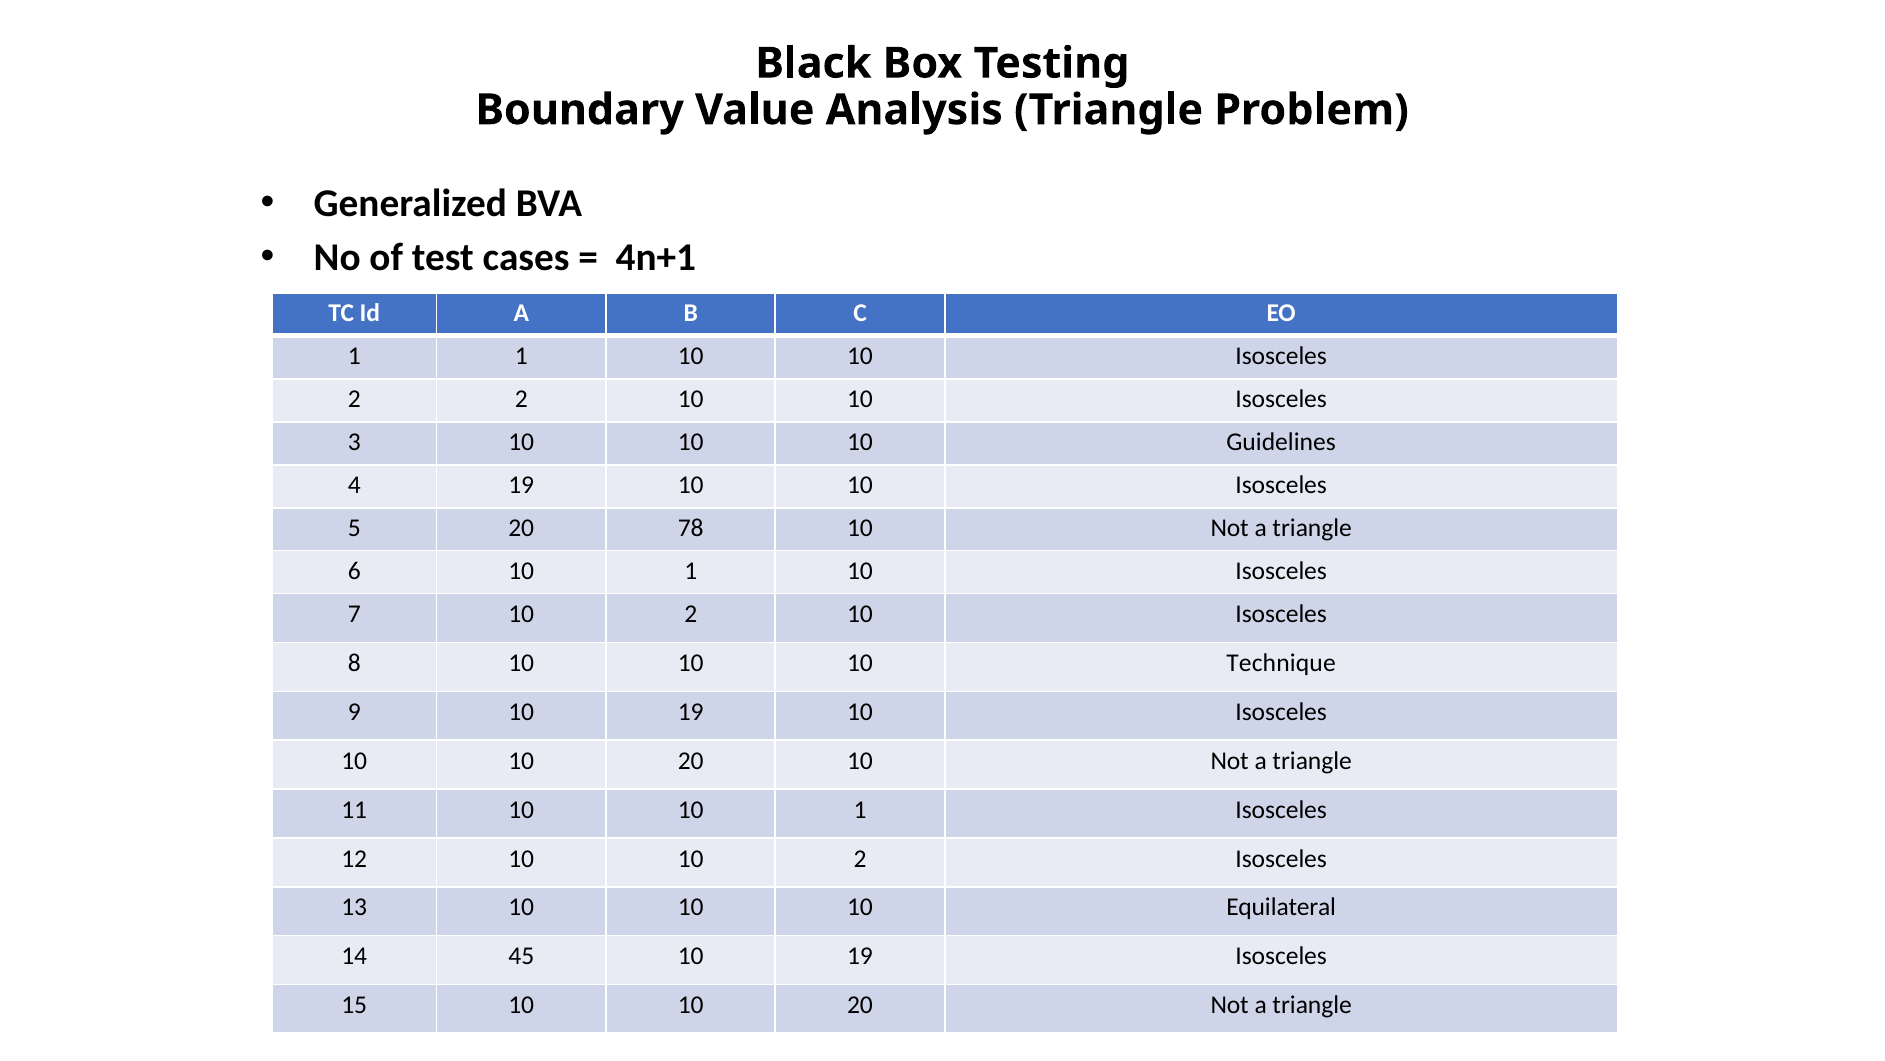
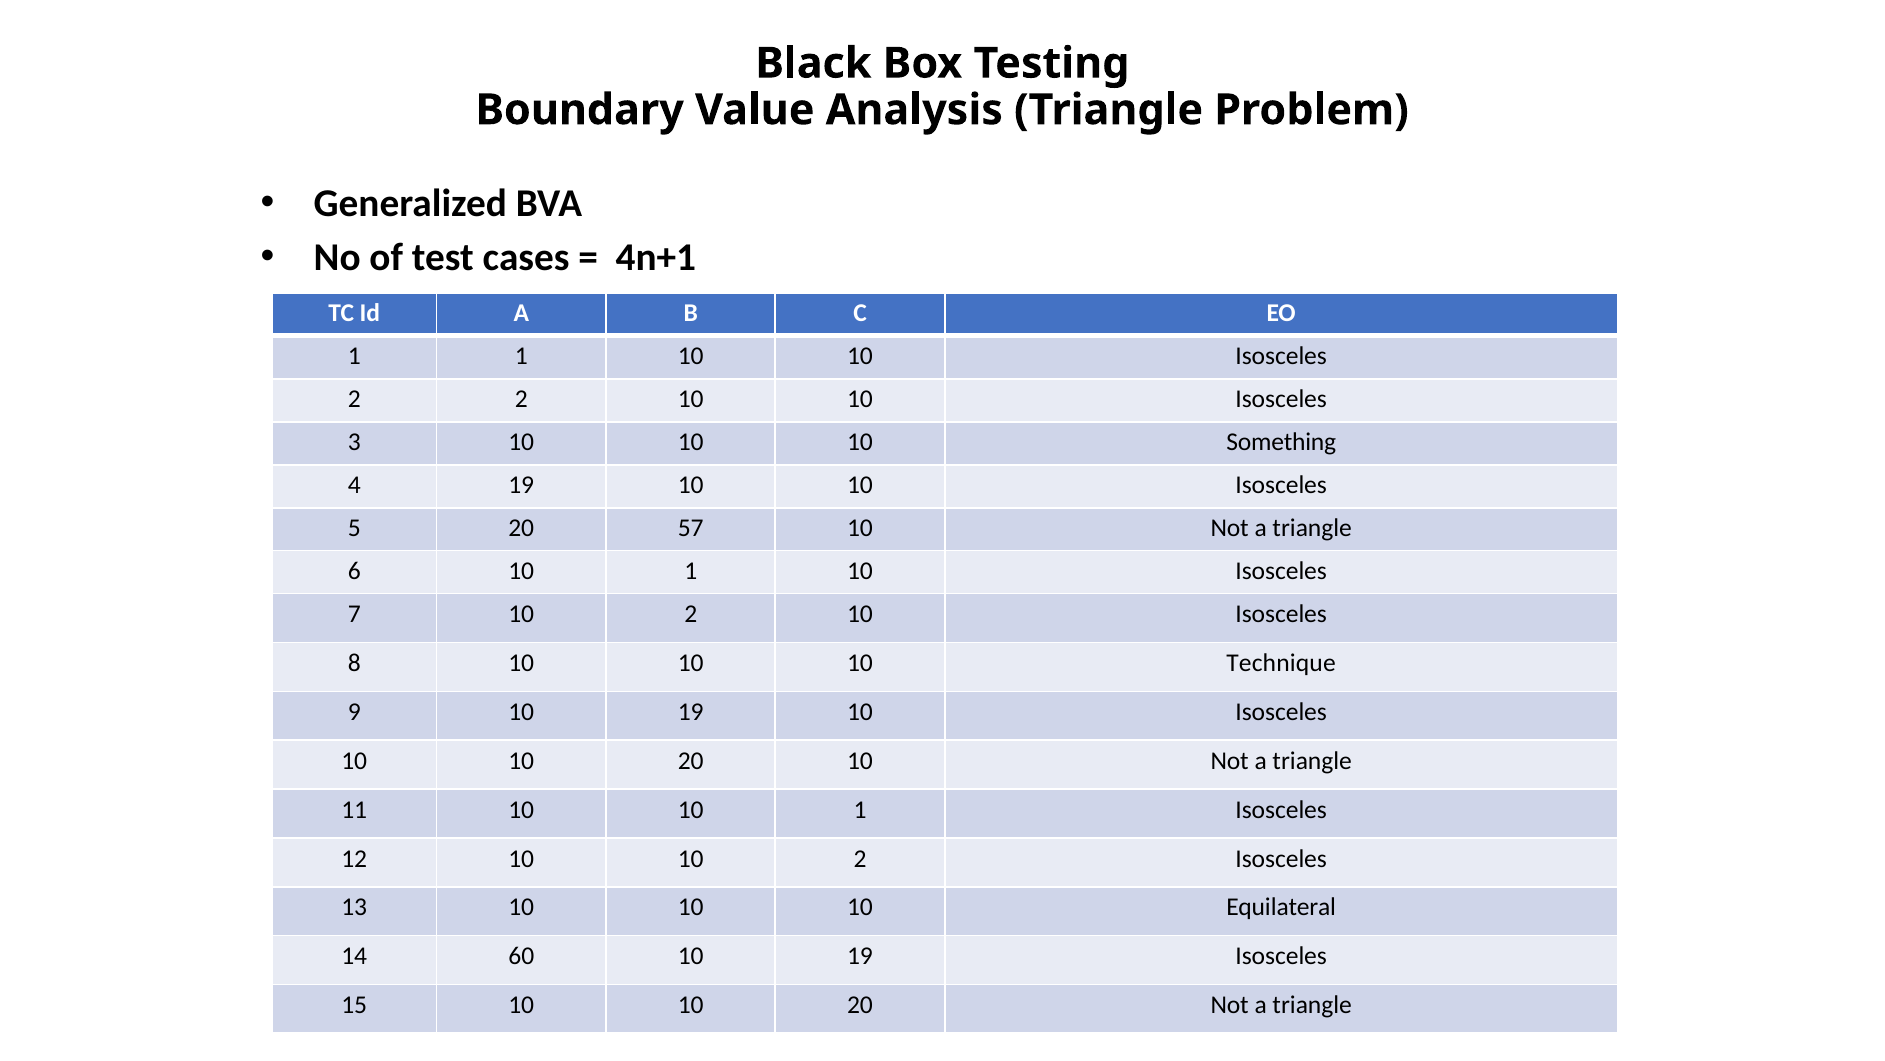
Guidelines: Guidelines -> Something
78: 78 -> 57
45: 45 -> 60
